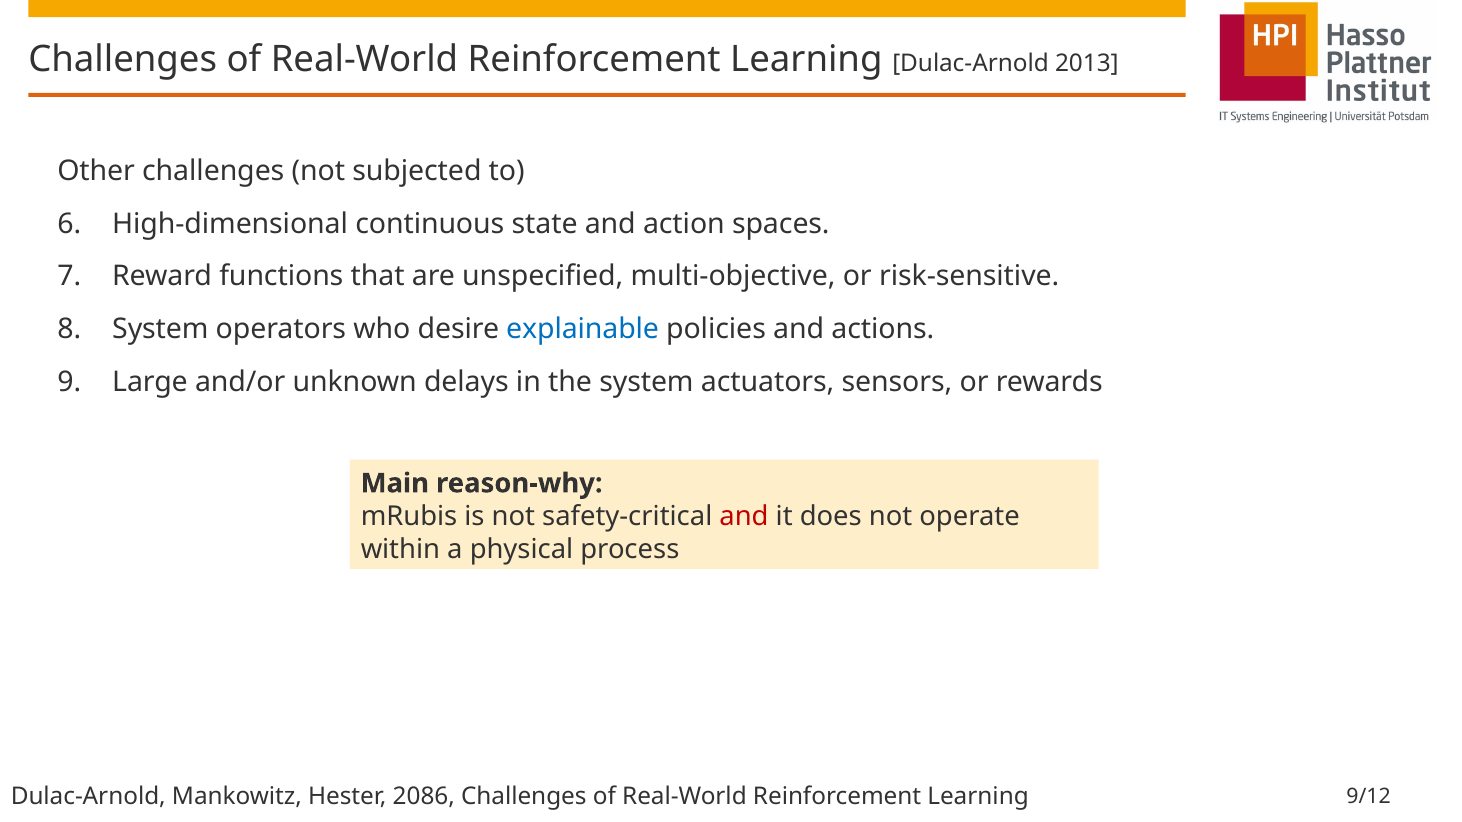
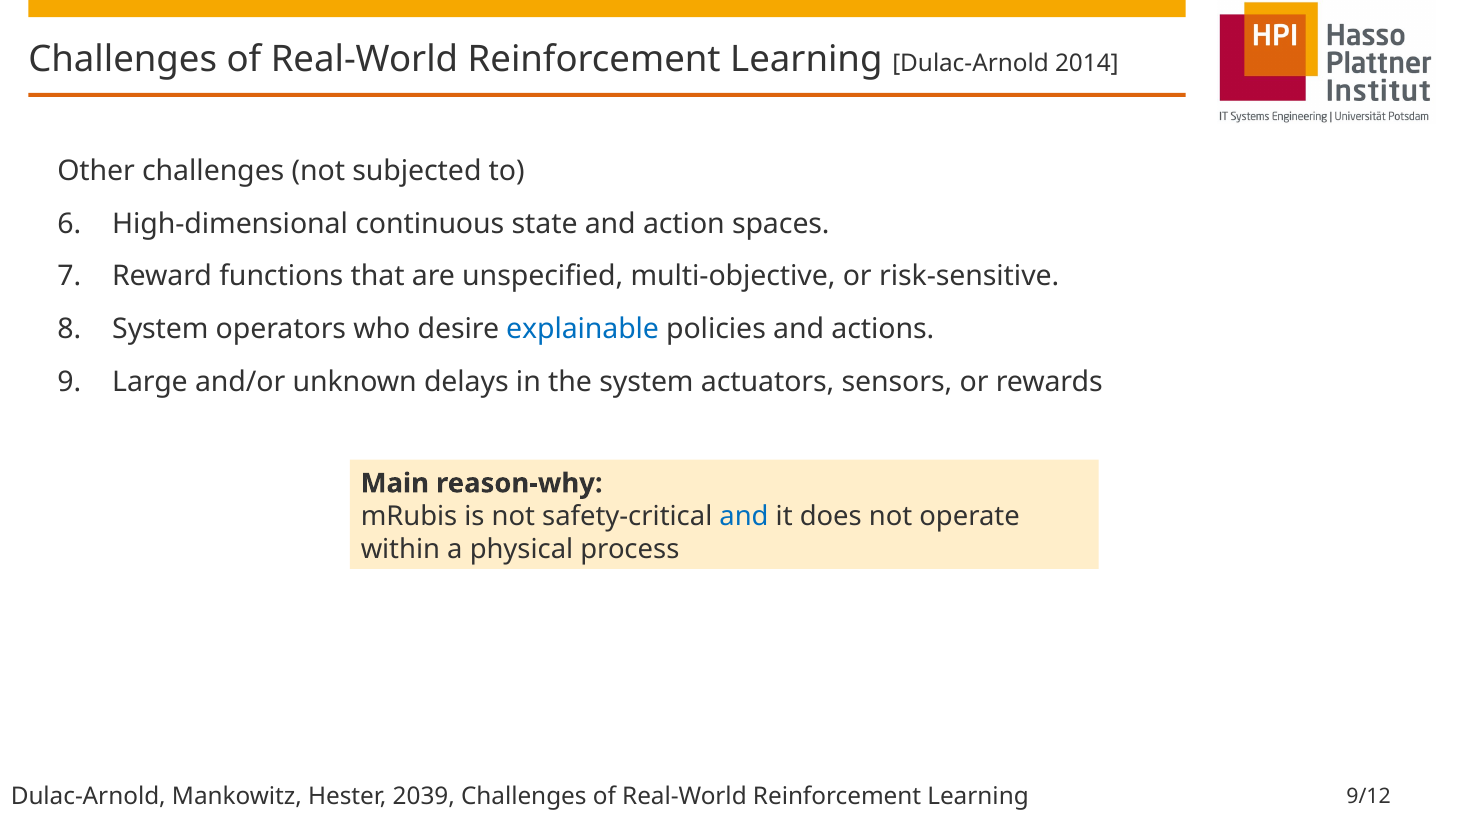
2013: 2013 -> 2014
and at (744, 516) colour: red -> blue
2086: 2086 -> 2039
